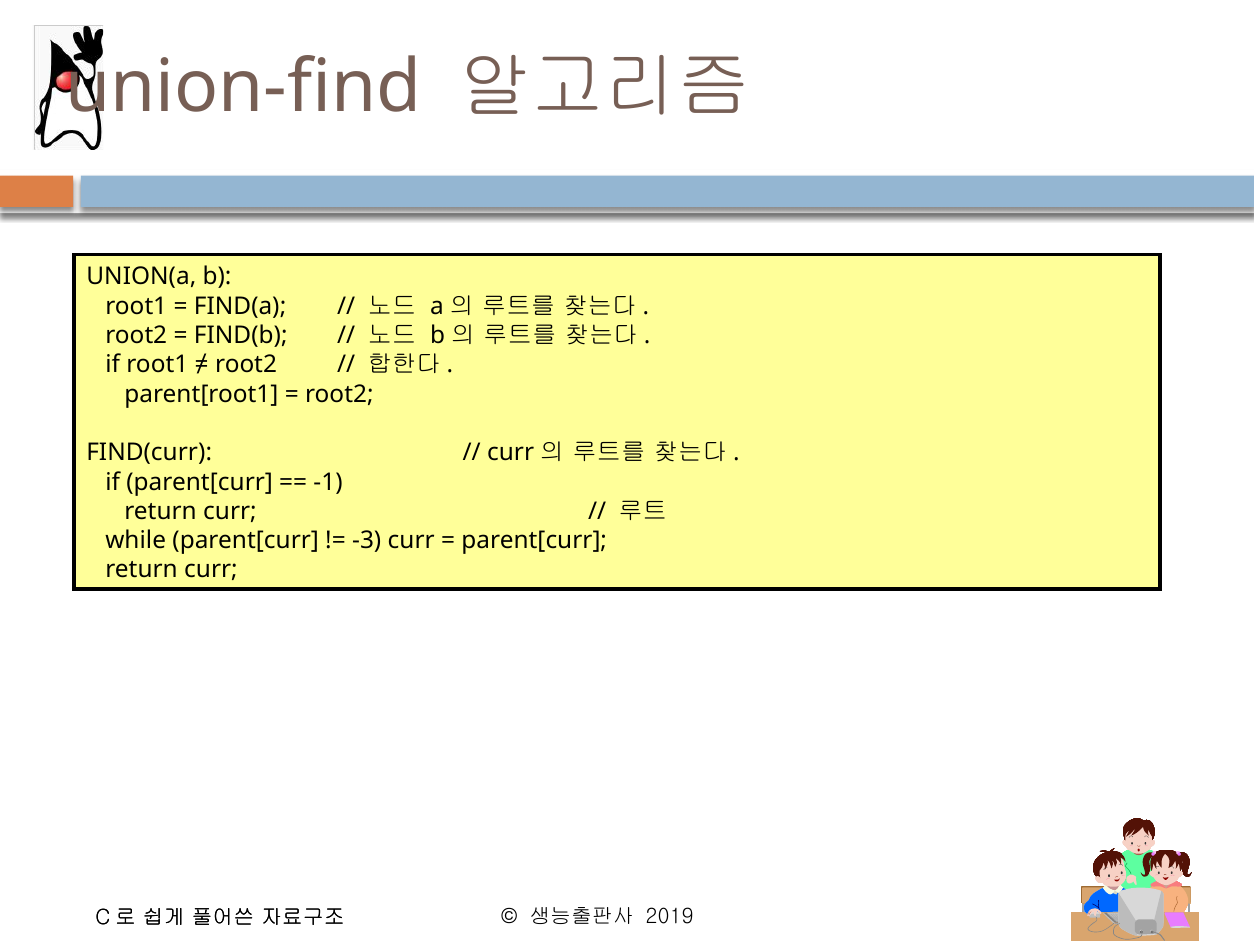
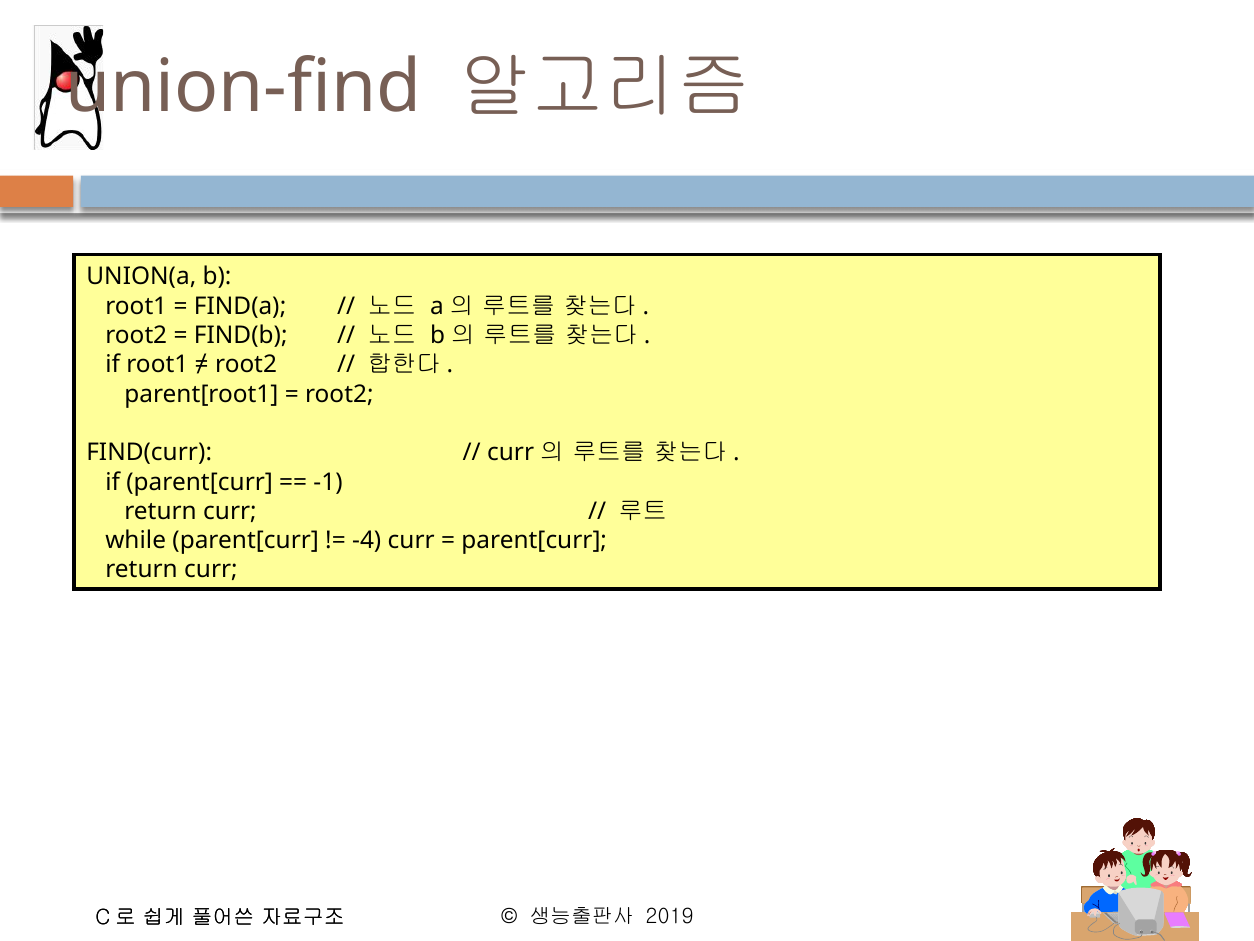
-3: -3 -> -4
